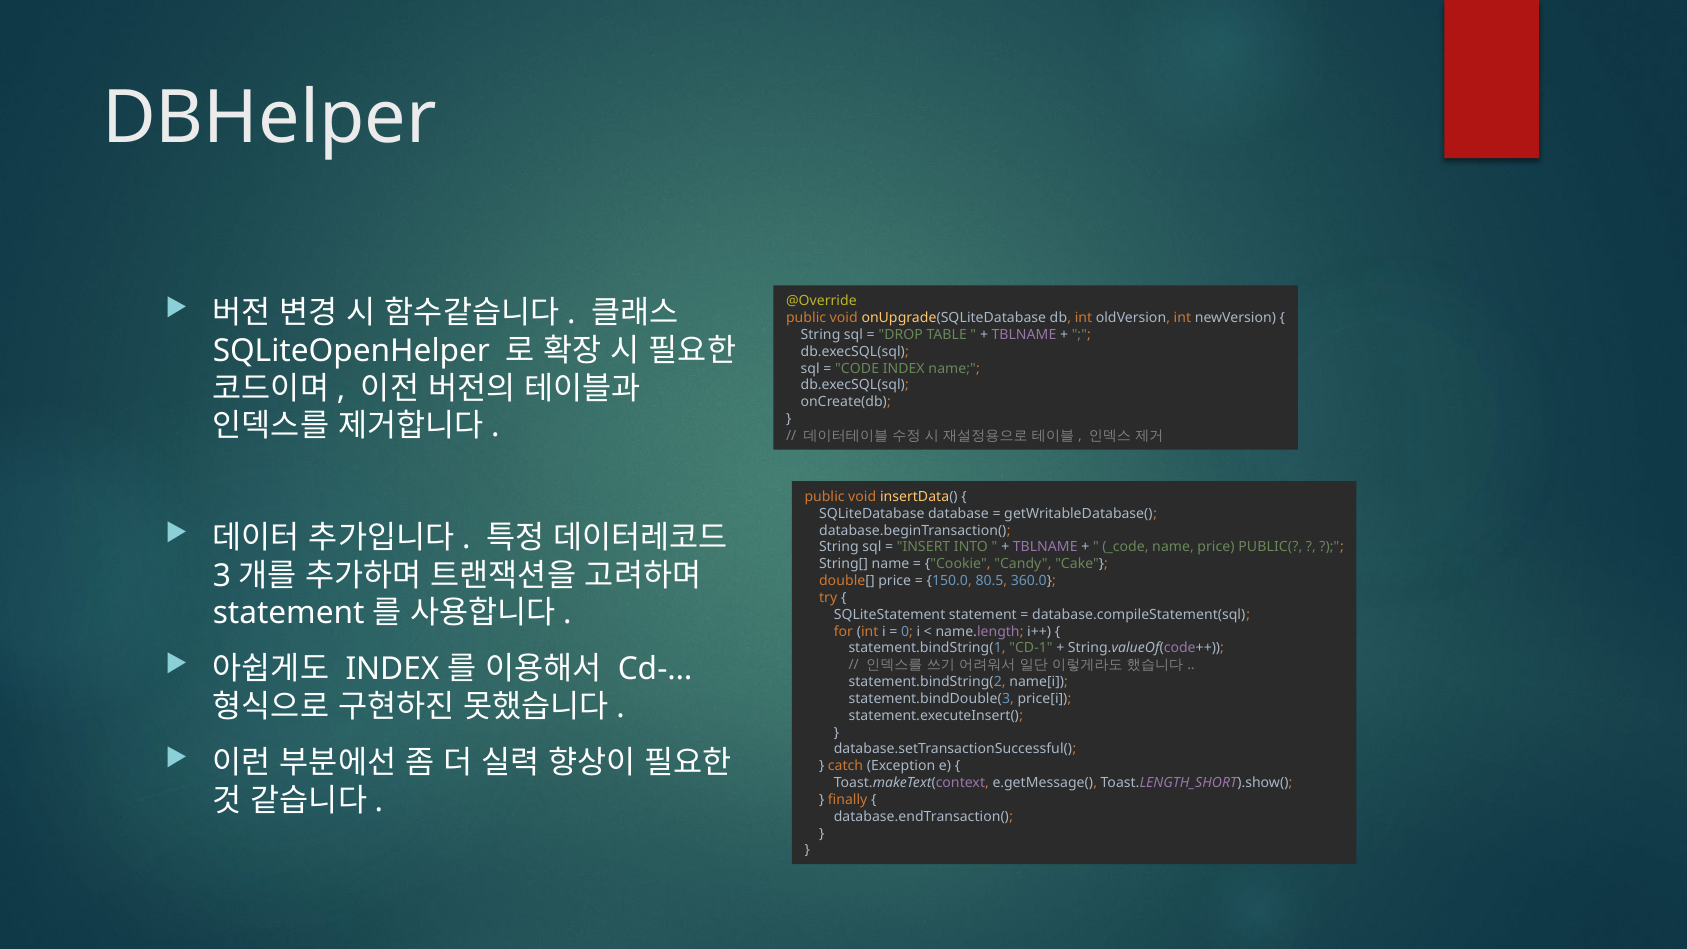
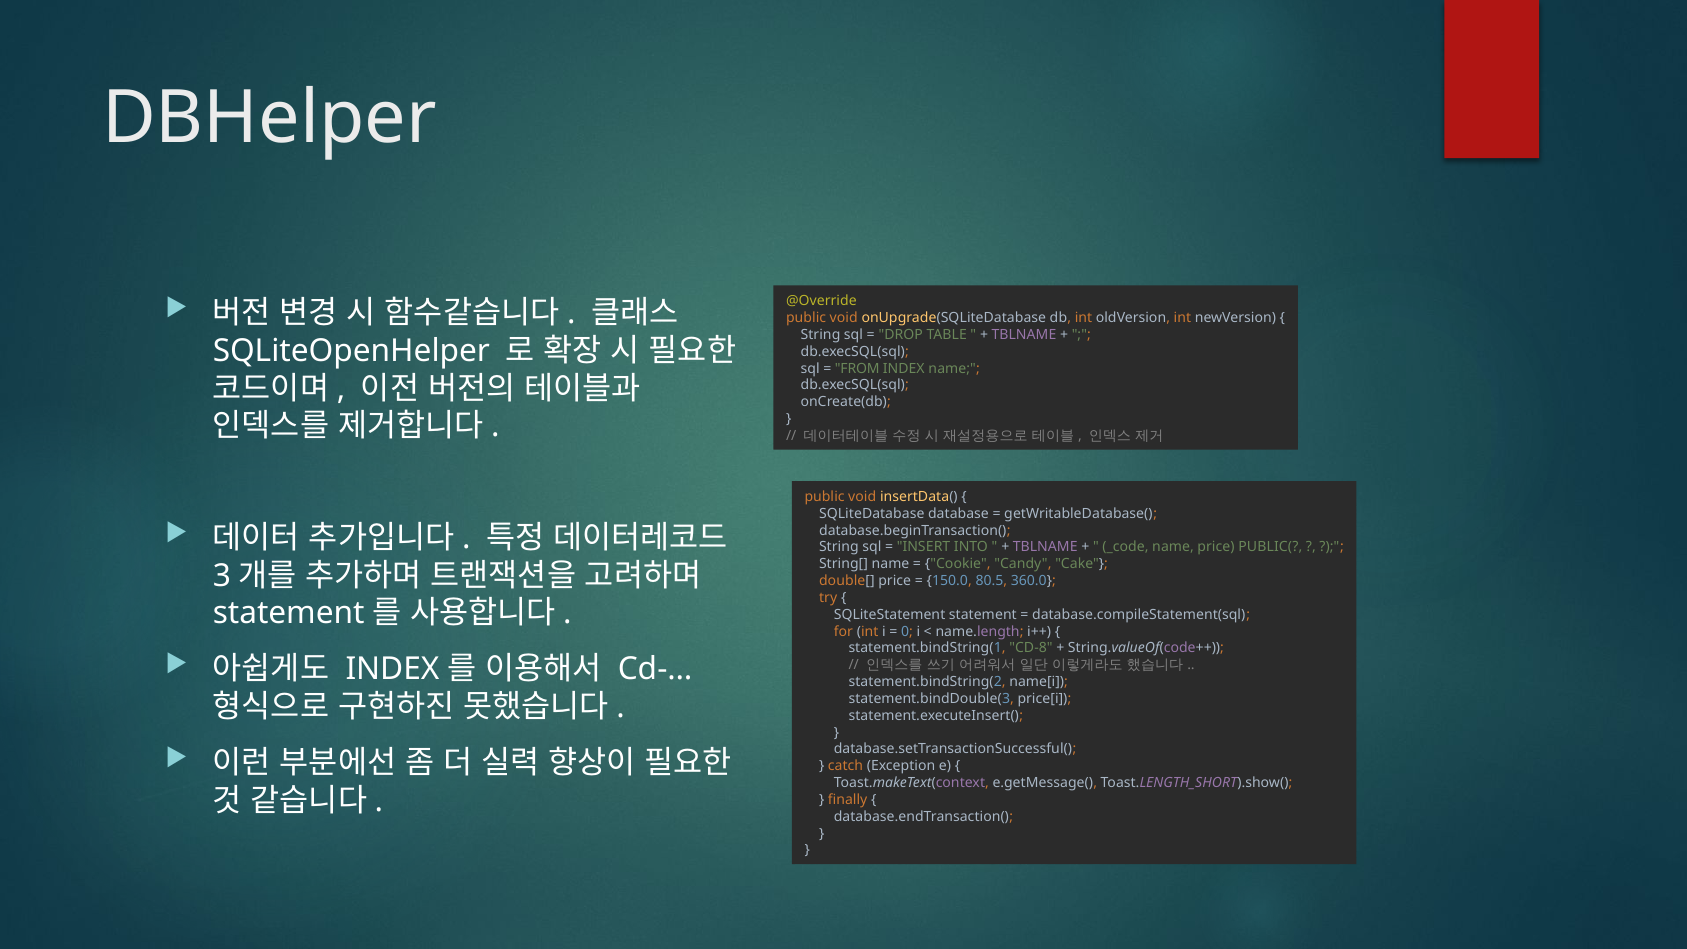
CODE: CODE -> FROM
CD-1: CD-1 -> CD-8
